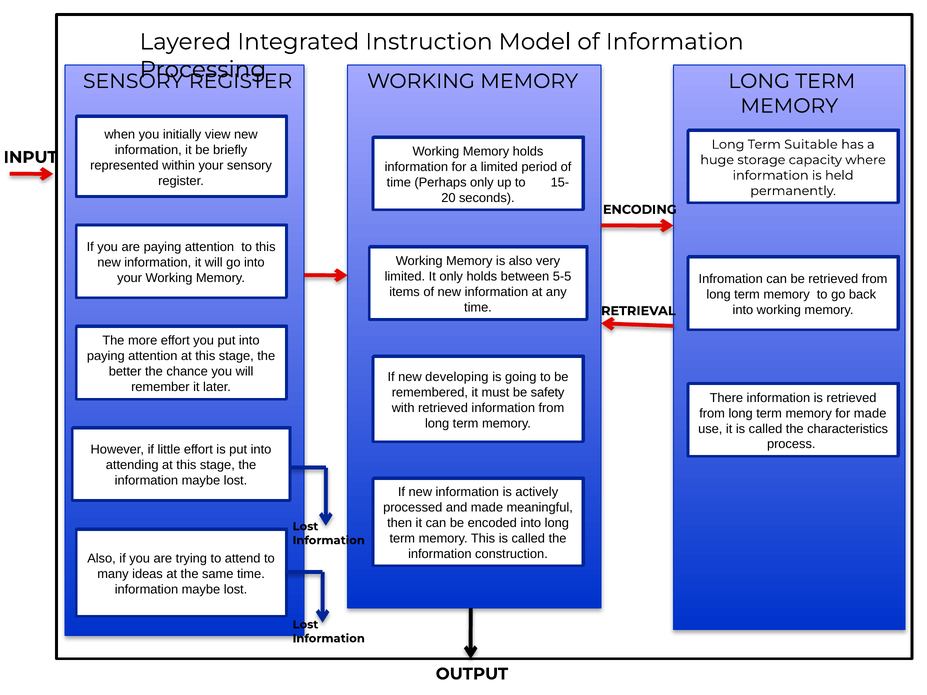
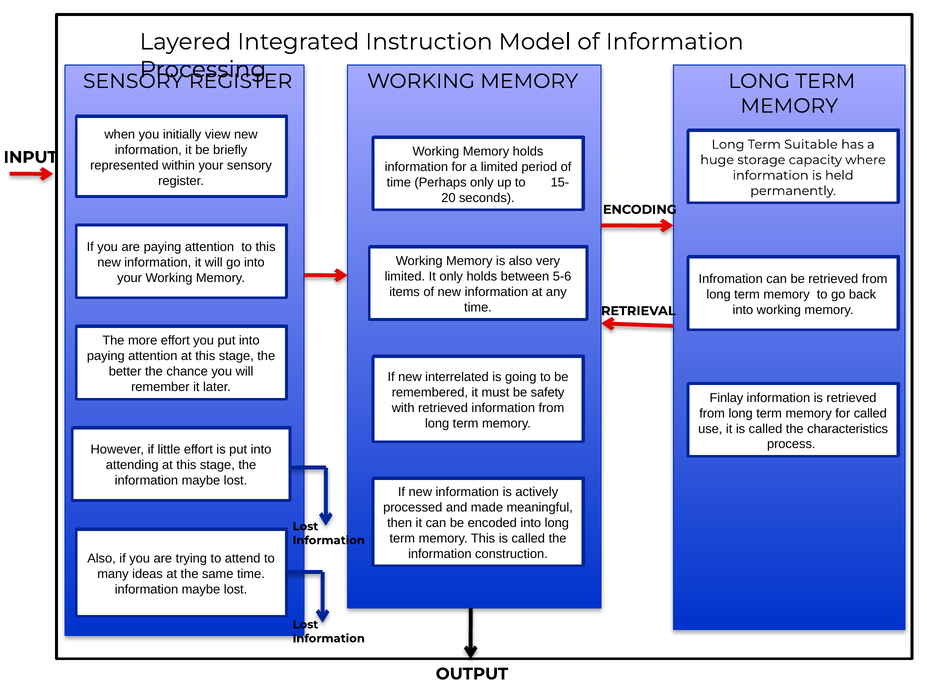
5-5: 5-5 -> 5-6
developing: developing -> interrelated
There: There -> Finlay
for made: made -> called
